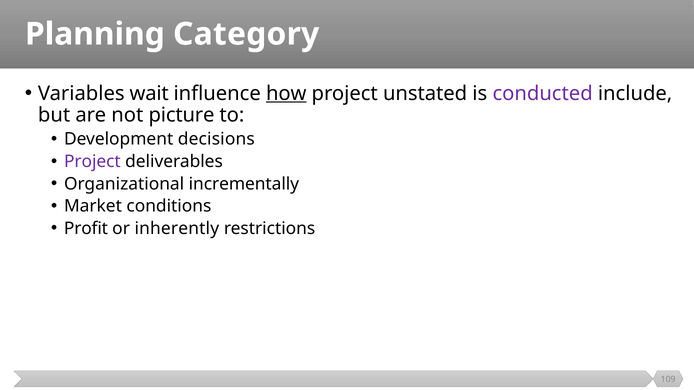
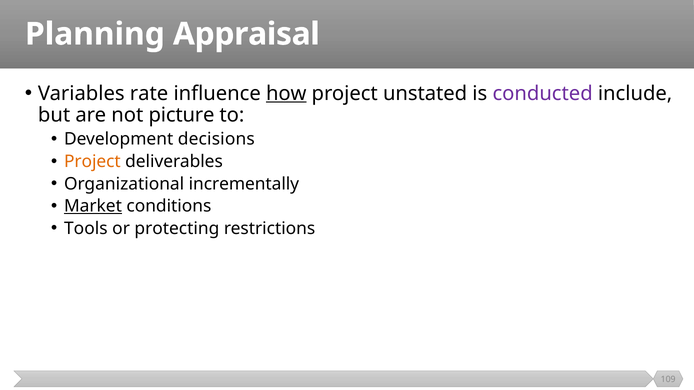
Category: Category -> Appraisal
wait: wait -> rate
Project at (92, 162) colour: purple -> orange
Market underline: none -> present
Profit: Profit -> Tools
inherently: inherently -> protecting
